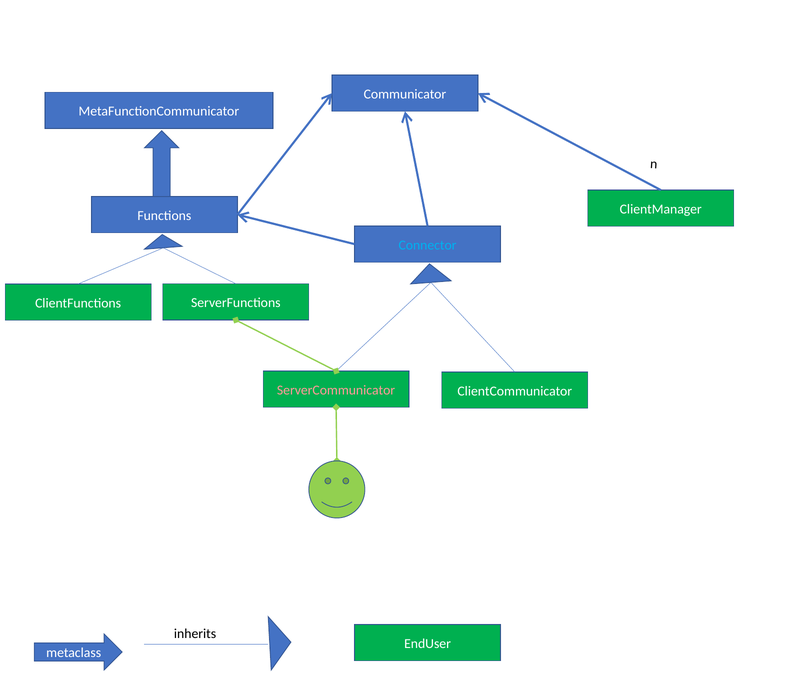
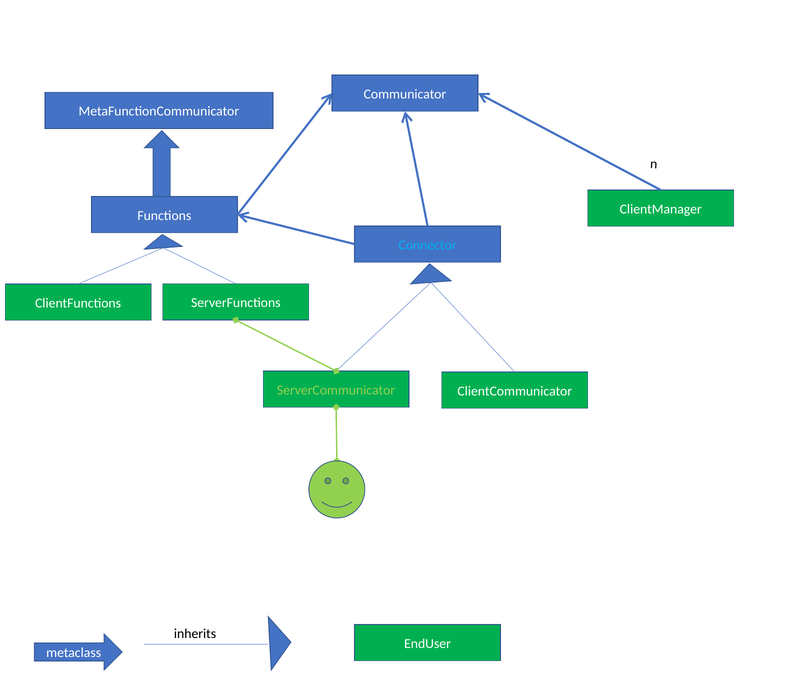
ServerCommunicator colour: pink -> light green
